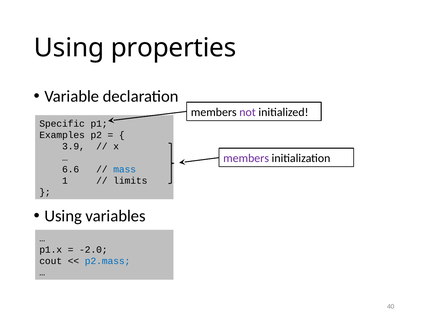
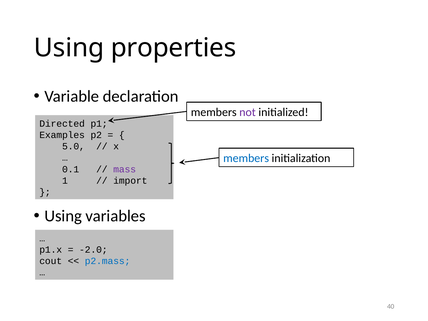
Specific: Specific -> Directed
3.9: 3.9 -> 5.0
members at (246, 158) colour: purple -> blue
6.6: 6.6 -> 0.1
mass colour: blue -> purple
limits: limits -> import
